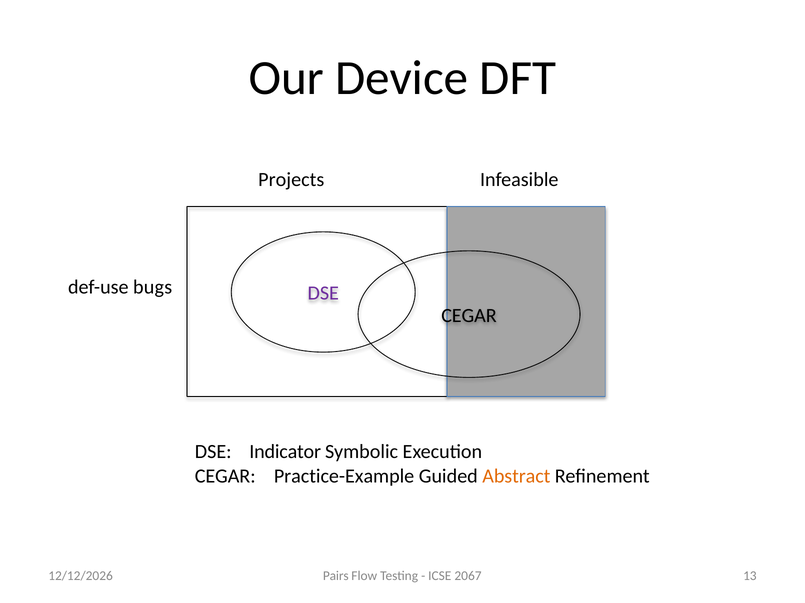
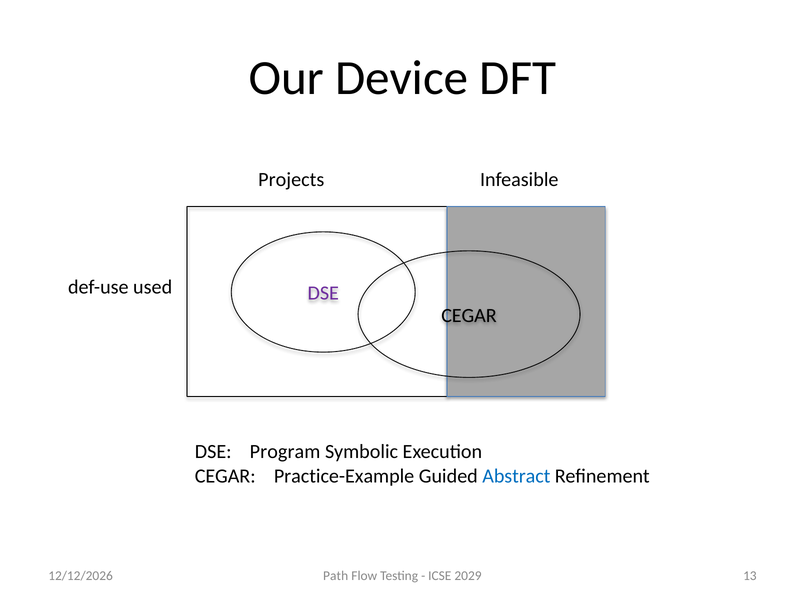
bugs: bugs -> used
Indicator: Indicator -> Program
Abstract colour: orange -> blue
Pairs: Pairs -> Path
2067: 2067 -> 2029
